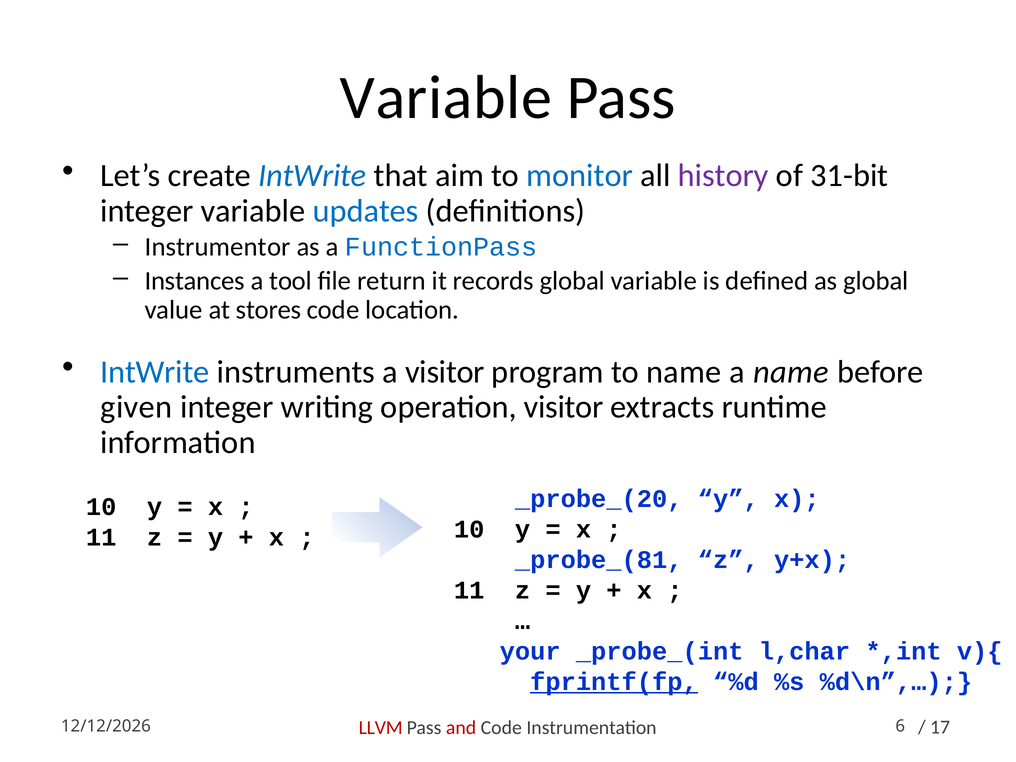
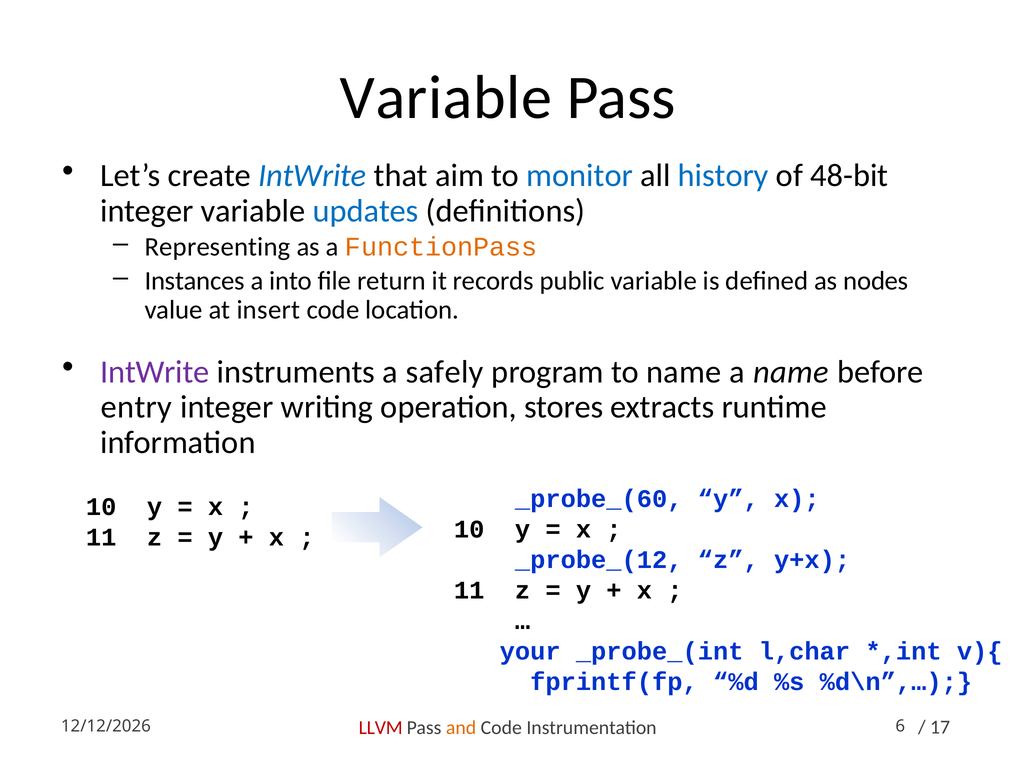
history colour: purple -> blue
31-bit: 31-bit -> 48-bit
Instrumentor: Instrumentor -> Representing
FunctionPass colour: blue -> orange
tool: tool -> into
records global: global -> public
as global: global -> nodes
stores: stores -> insert
IntWrite at (155, 372) colour: blue -> purple
a visitor: visitor -> safely
given: given -> entry
operation visitor: visitor -> stores
_probe_(20: _probe_(20 -> _probe_(60
_probe_(81: _probe_(81 -> _probe_(12
fprintf(fp underline: present -> none
and colour: red -> orange
